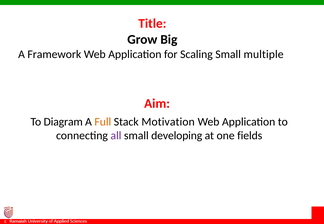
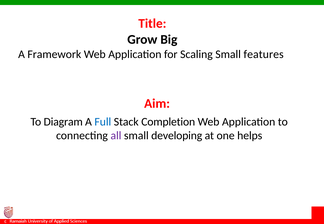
multiple: multiple -> features
Full colour: orange -> blue
Motivation: Motivation -> Completion
fields: fields -> helps
